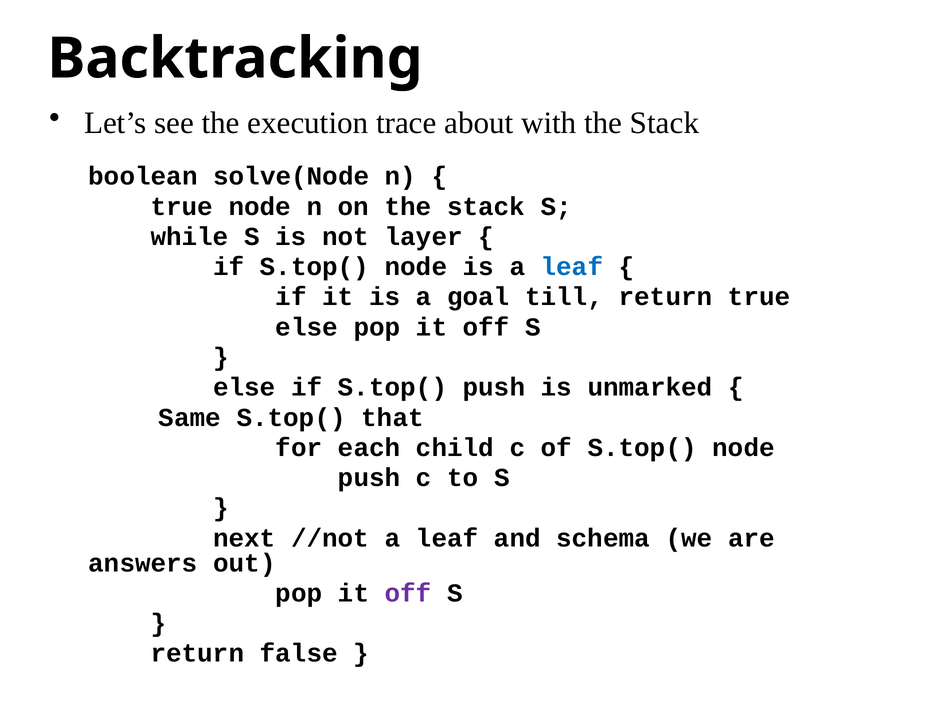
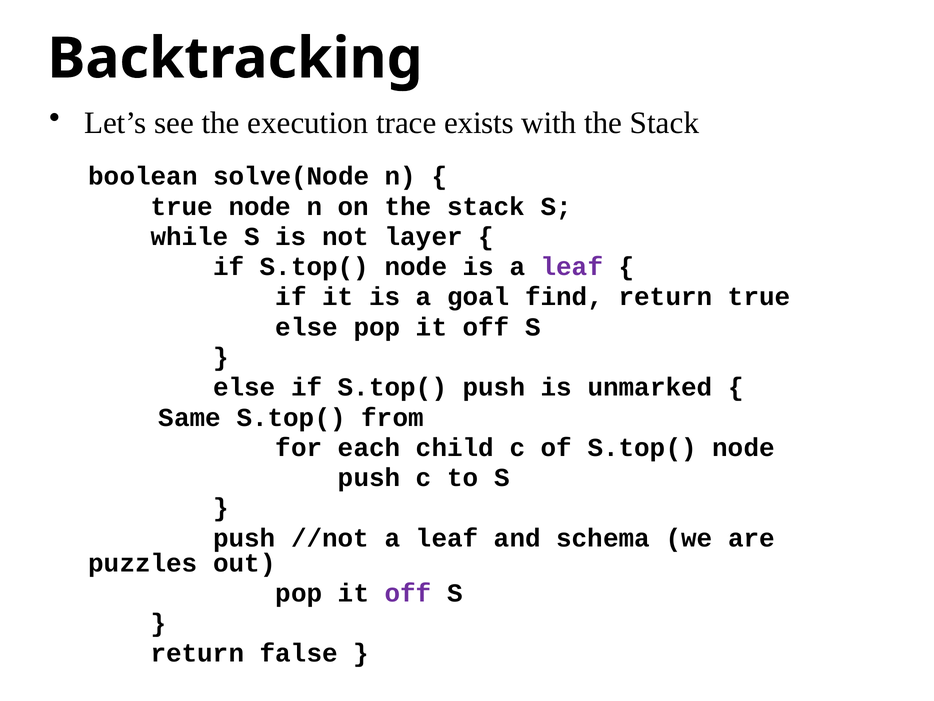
about: about -> exists
leaf at (572, 267) colour: blue -> purple
till: till -> find
that: that -> from
next at (244, 538): next -> push
answers: answers -> puzzles
